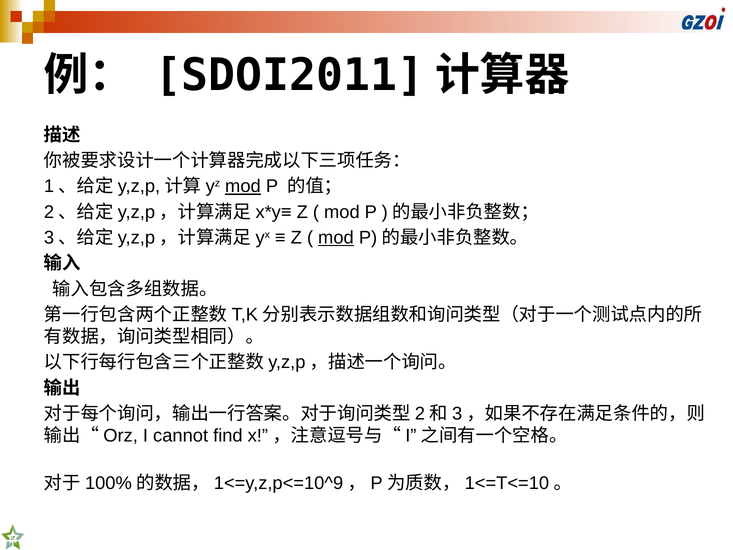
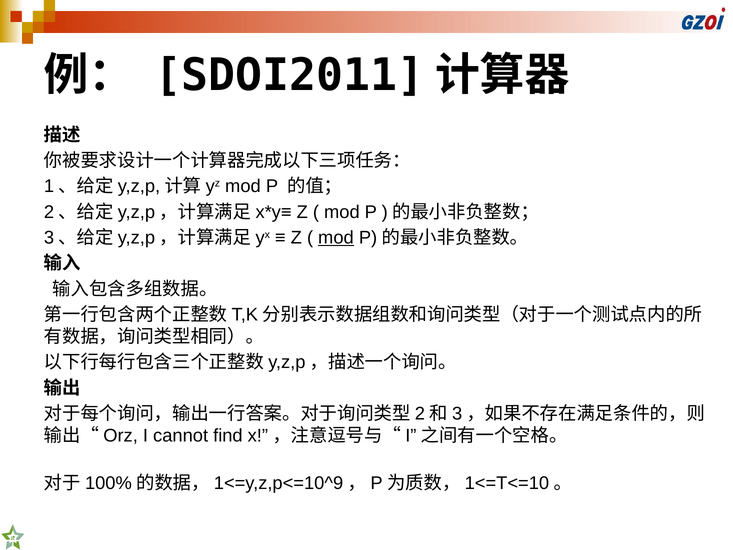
mod at (243, 186) underline: present -> none
